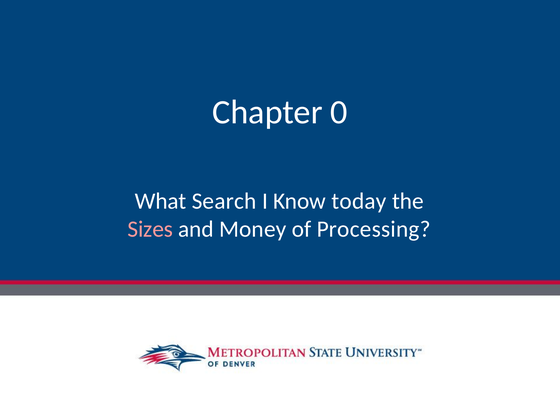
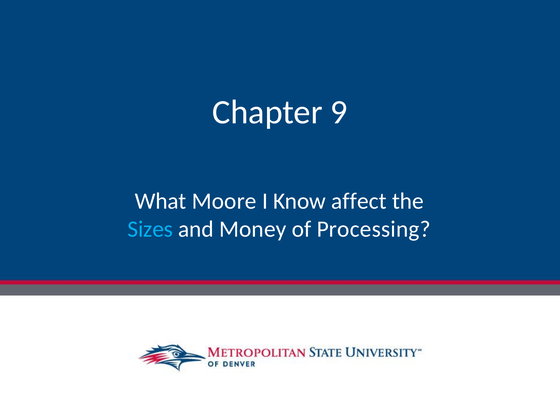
0: 0 -> 9
Search: Search -> Moore
today: today -> affect
Sizes colour: pink -> light blue
